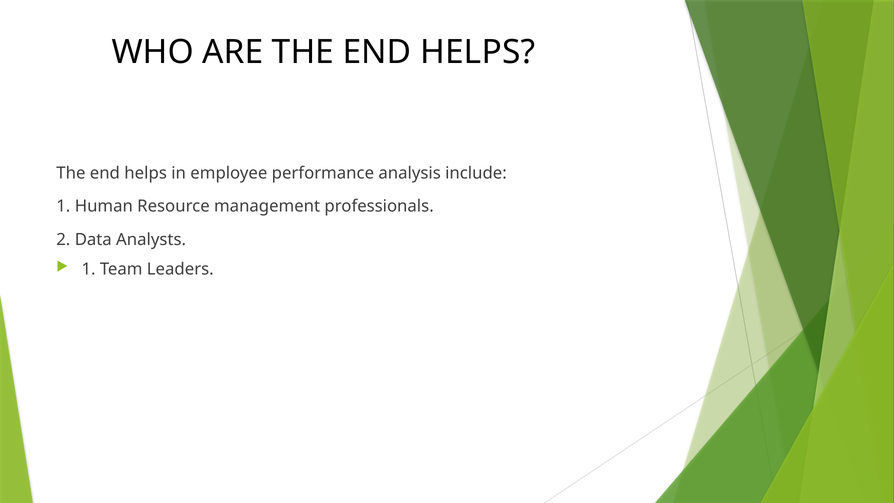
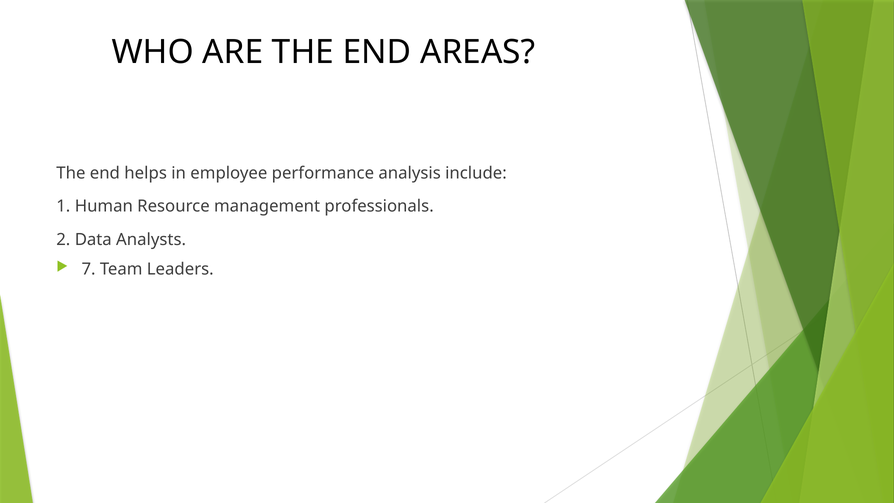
ARE THE END HELPS: HELPS -> AREAS
1 at (89, 269): 1 -> 7
